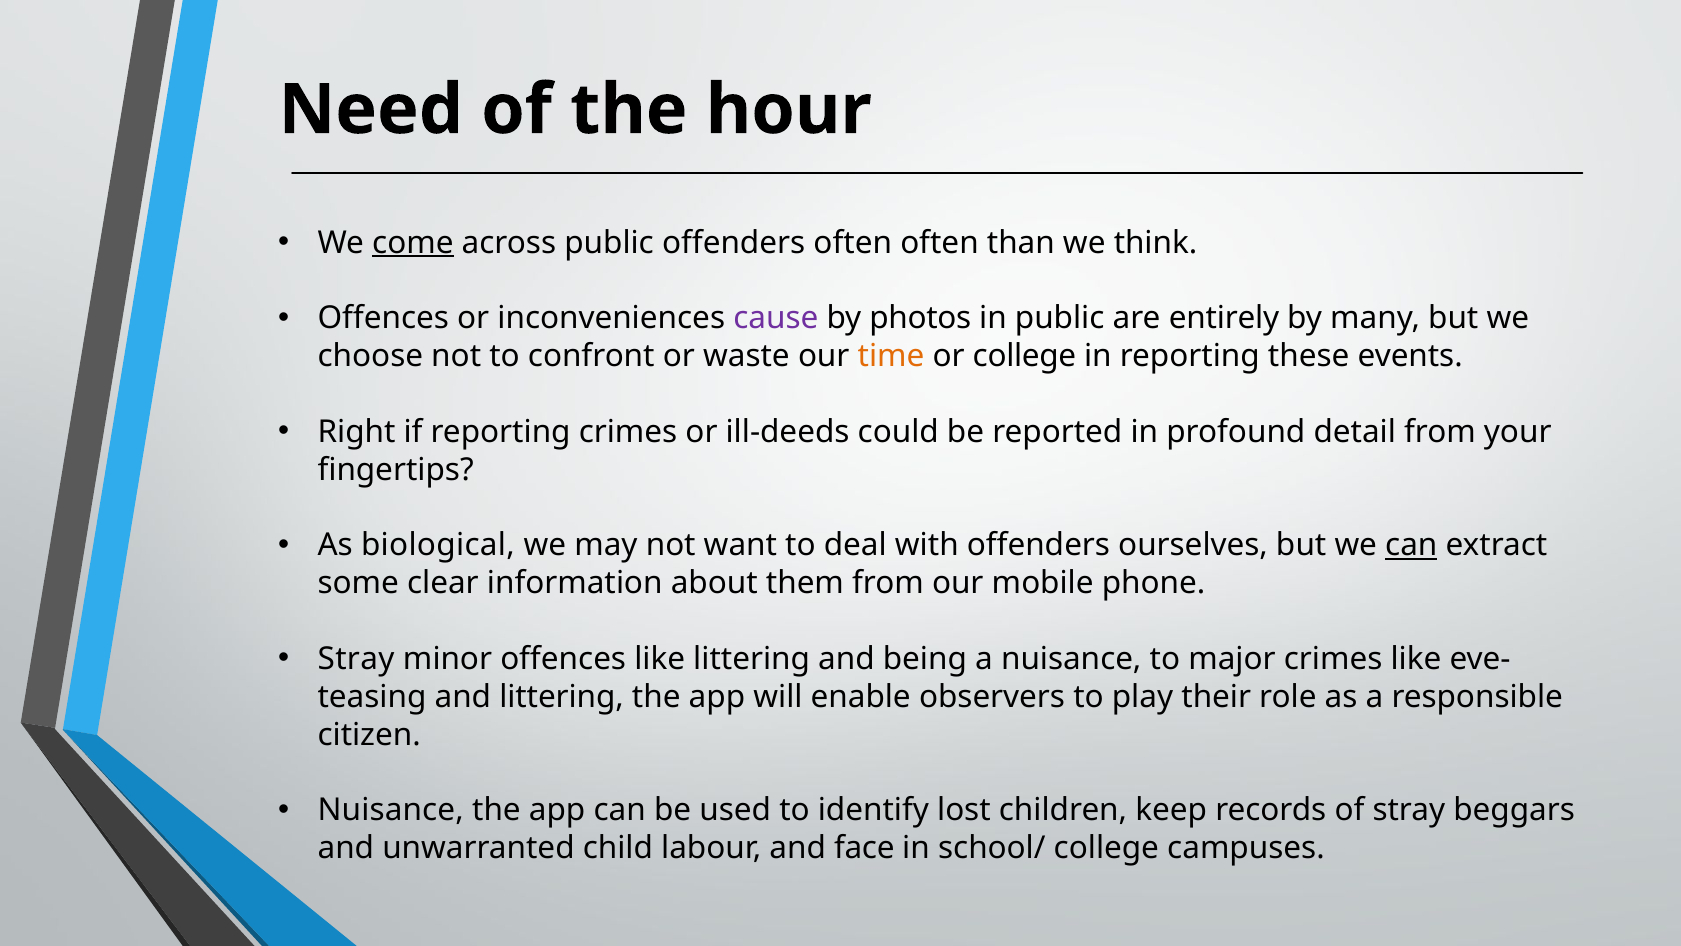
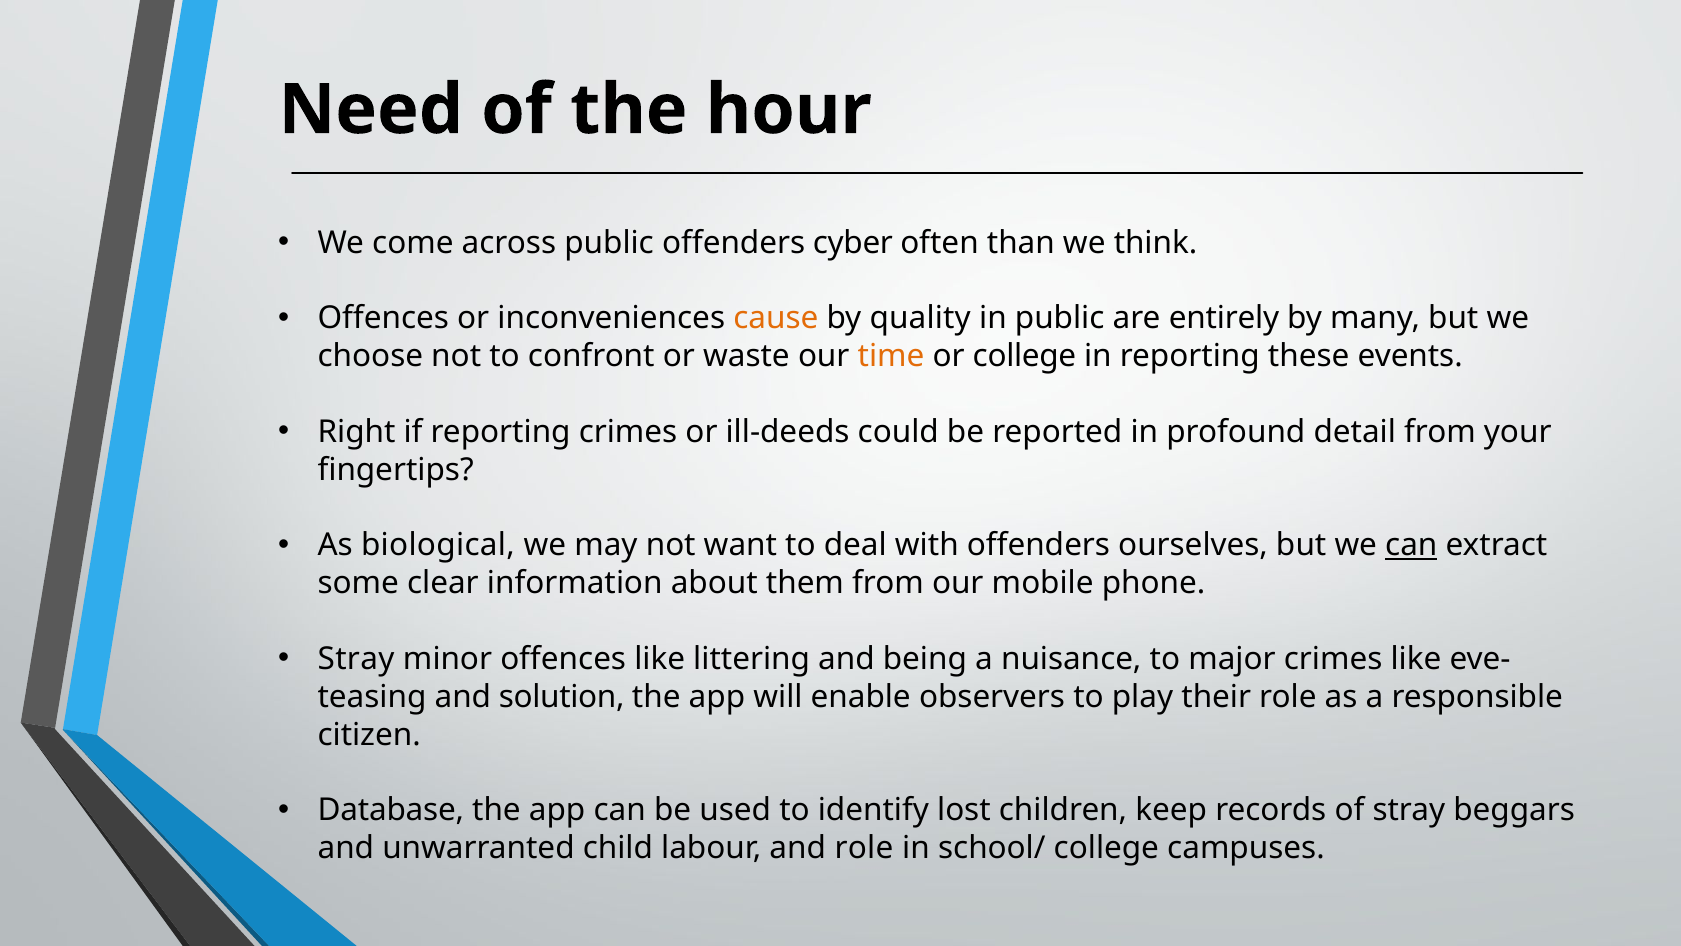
come underline: present -> none
offenders often: often -> cyber
cause colour: purple -> orange
photos: photos -> quality
and littering: littering -> solution
Nuisance at (391, 810): Nuisance -> Database
and face: face -> role
